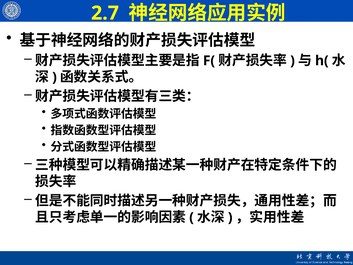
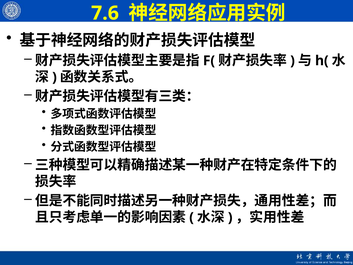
2.7: 2.7 -> 7.6
